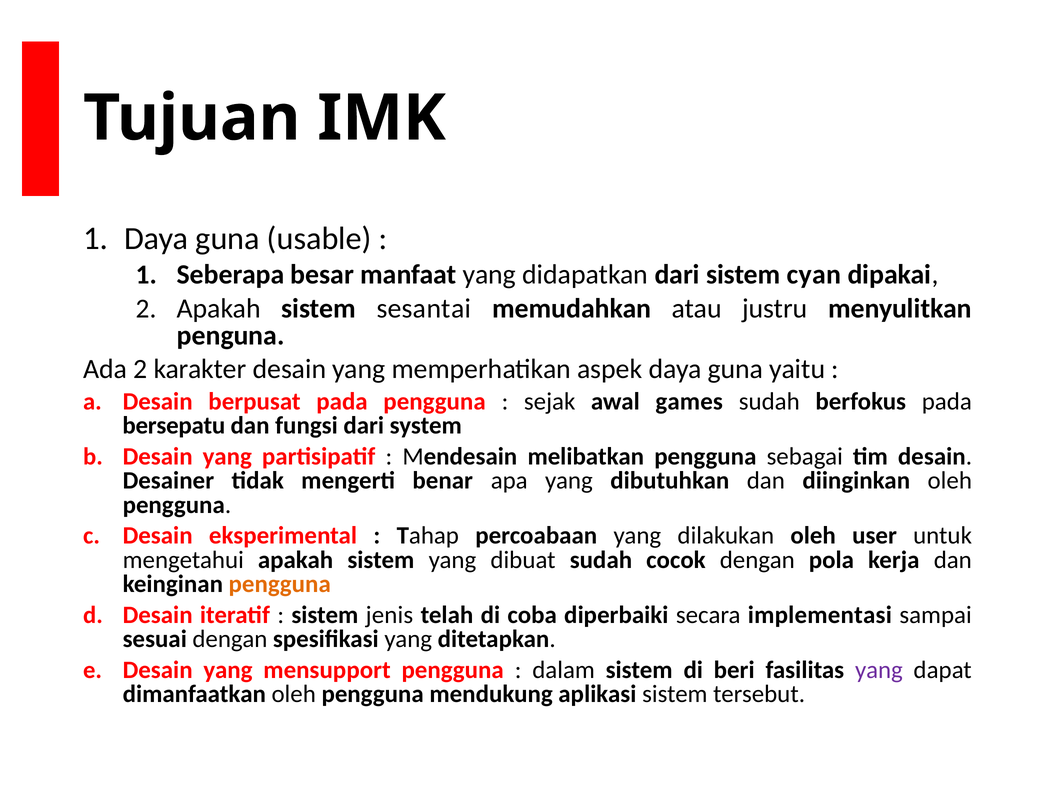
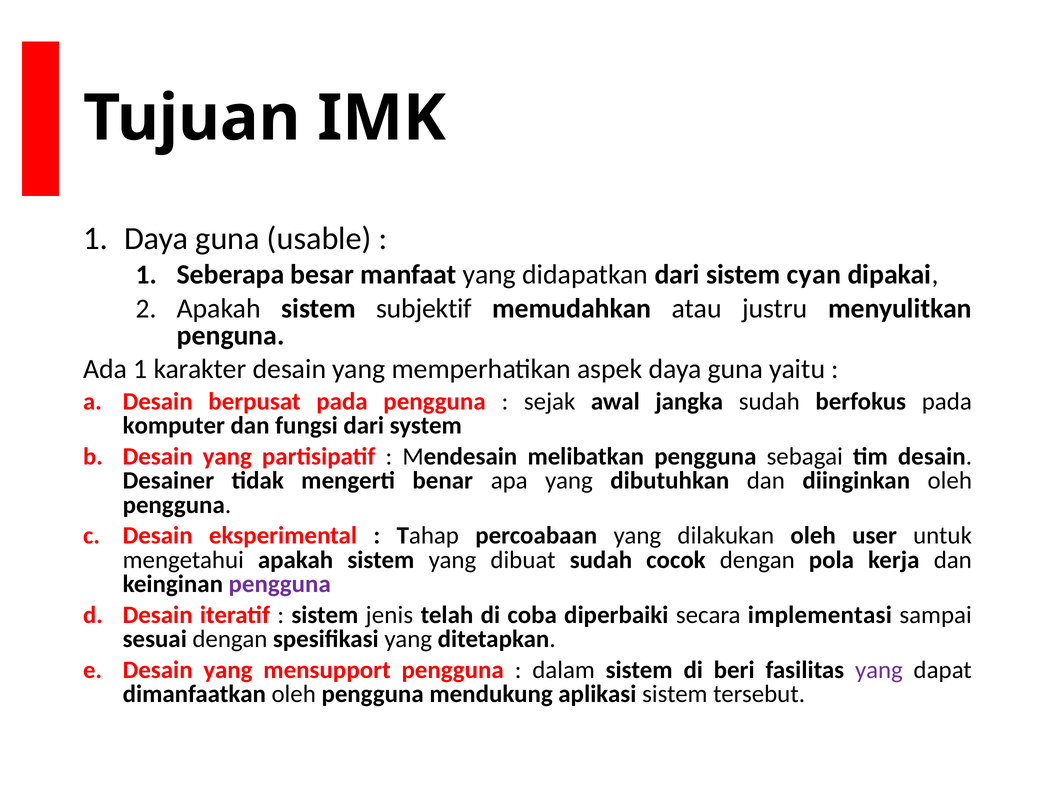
sesantai: sesantai -> subjektif
Ada 2: 2 -> 1
games: games -> jangka
bersepatu: bersepatu -> komputer
pengguna at (280, 584) colour: orange -> purple
